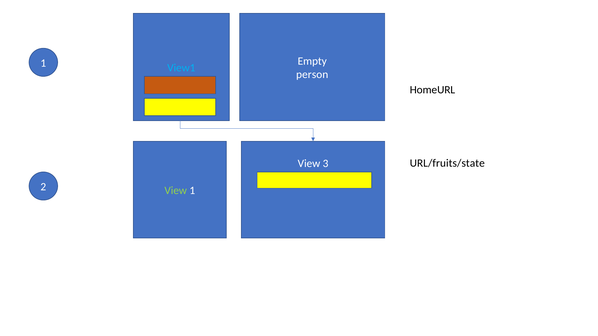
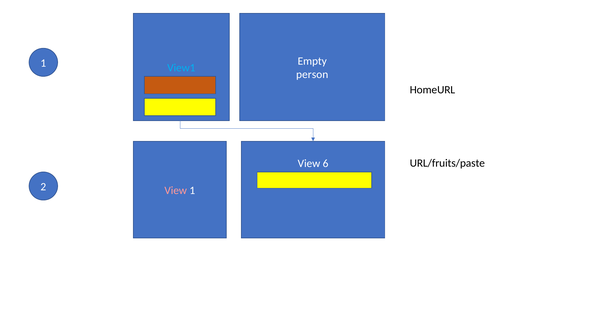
URL/fruits/state: URL/fruits/state -> URL/fruits/paste
3: 3 -> 6
View at (176, 191) colour: light green -> pink
